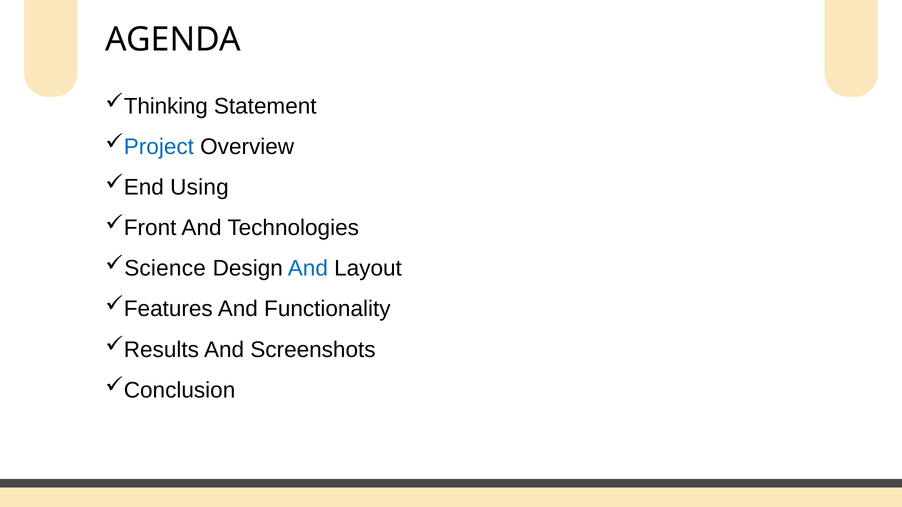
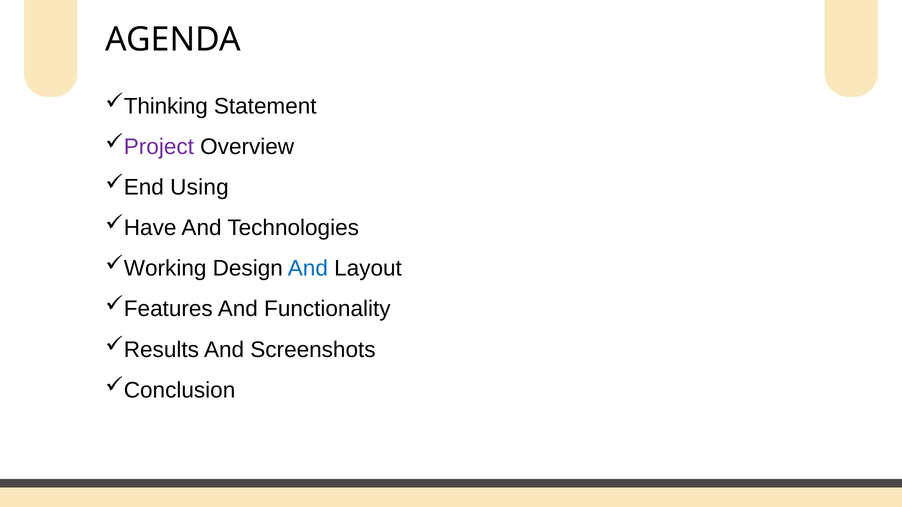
Project colour: blue -> purple
Front: Front -> Have
Science: Science -> Working
